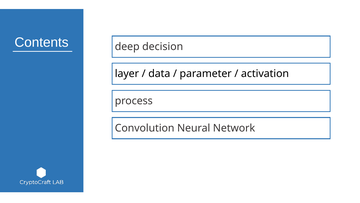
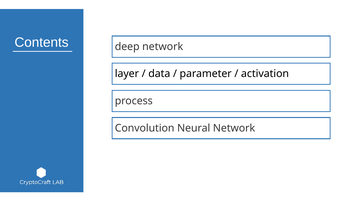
deep decision: decision -> network
